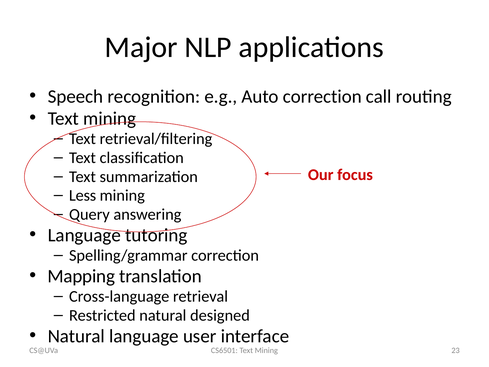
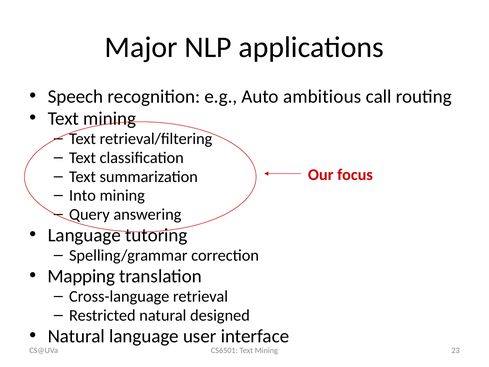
Auto correction: correction -> ambitious
Less: Less -> Into
